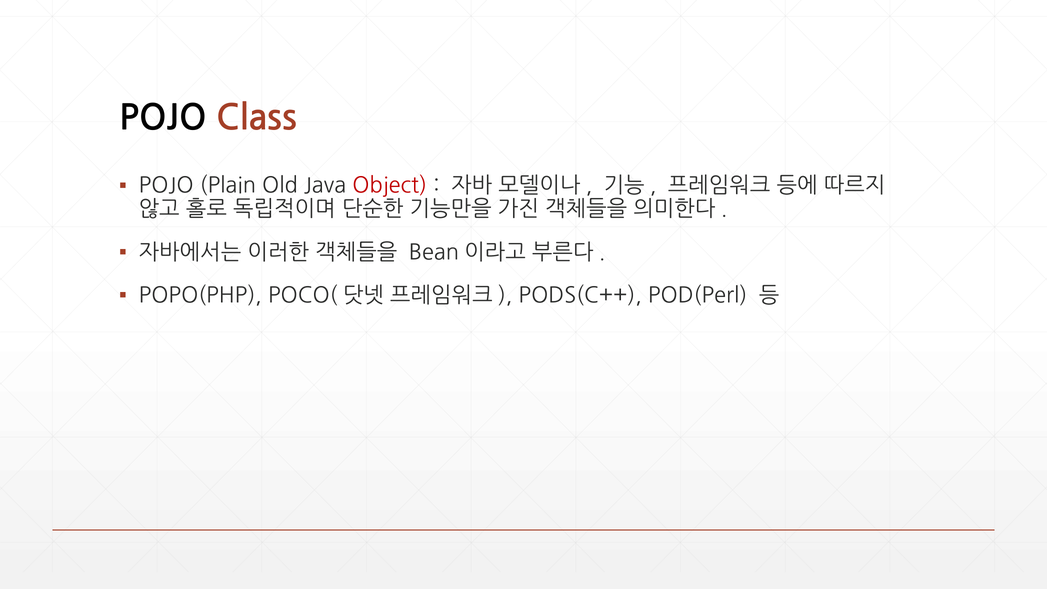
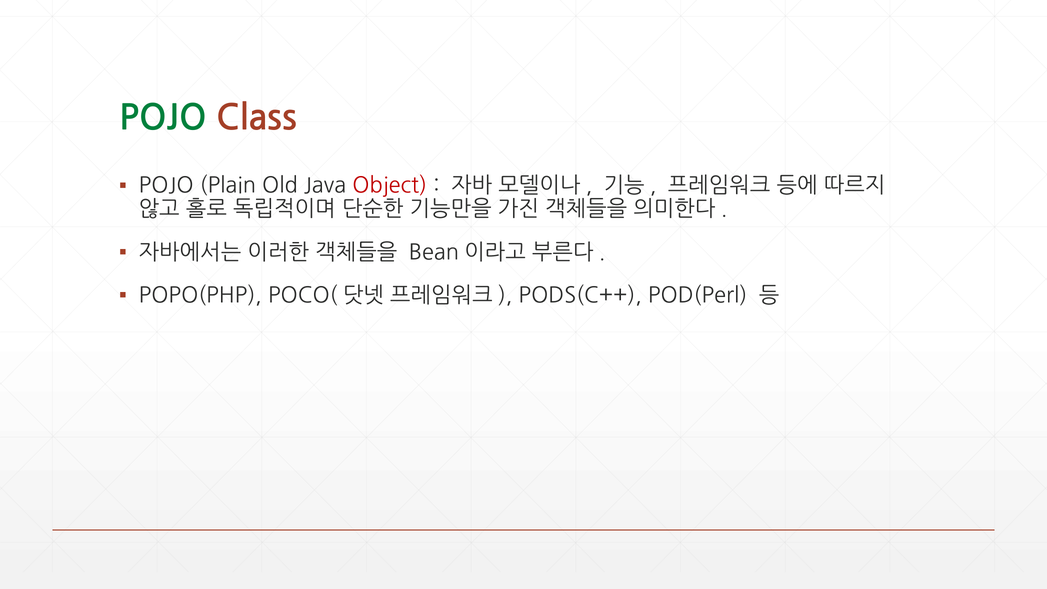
POJO at (163, 118) colour: black -> green
